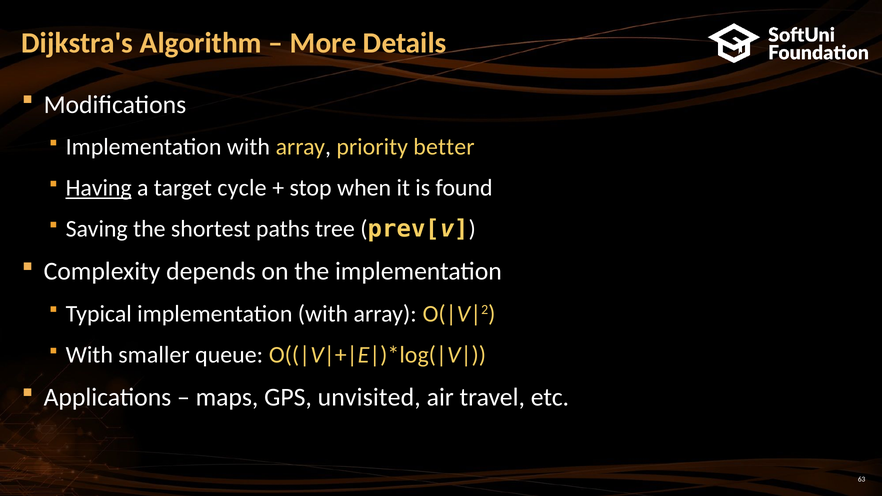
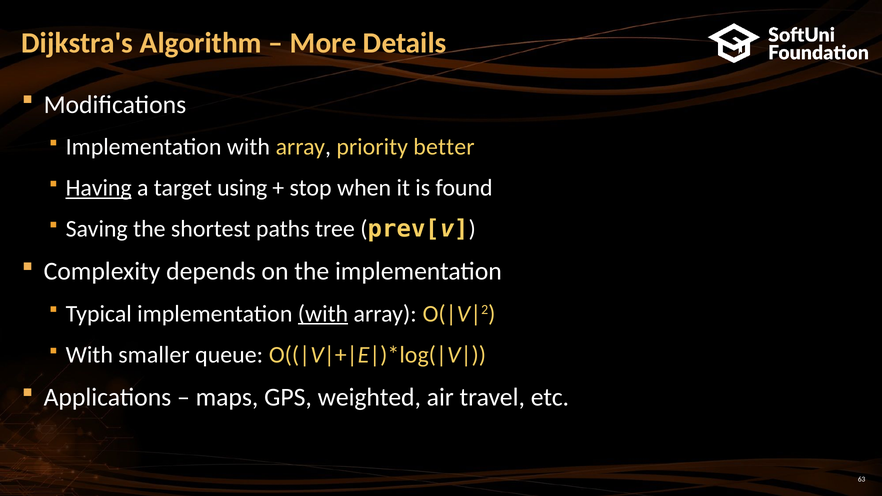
cycle: cycle -> using
with at (323, 314) underline: none -> present
unvisited: unvisited -> weighted
